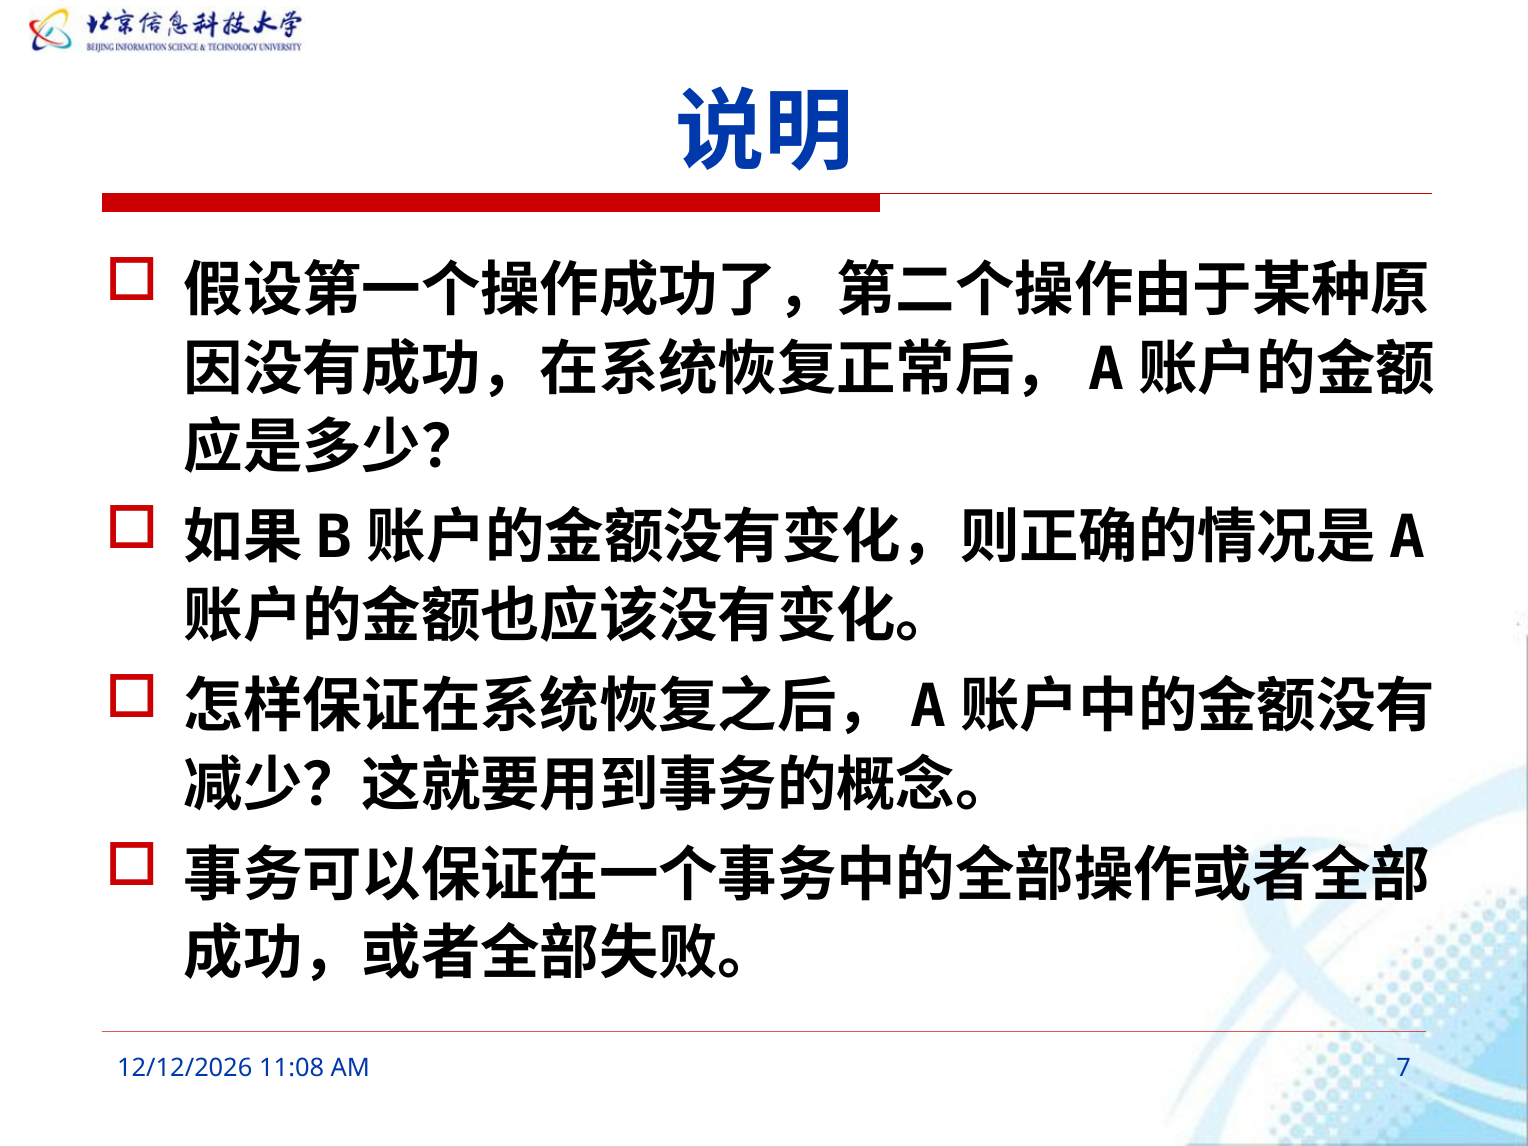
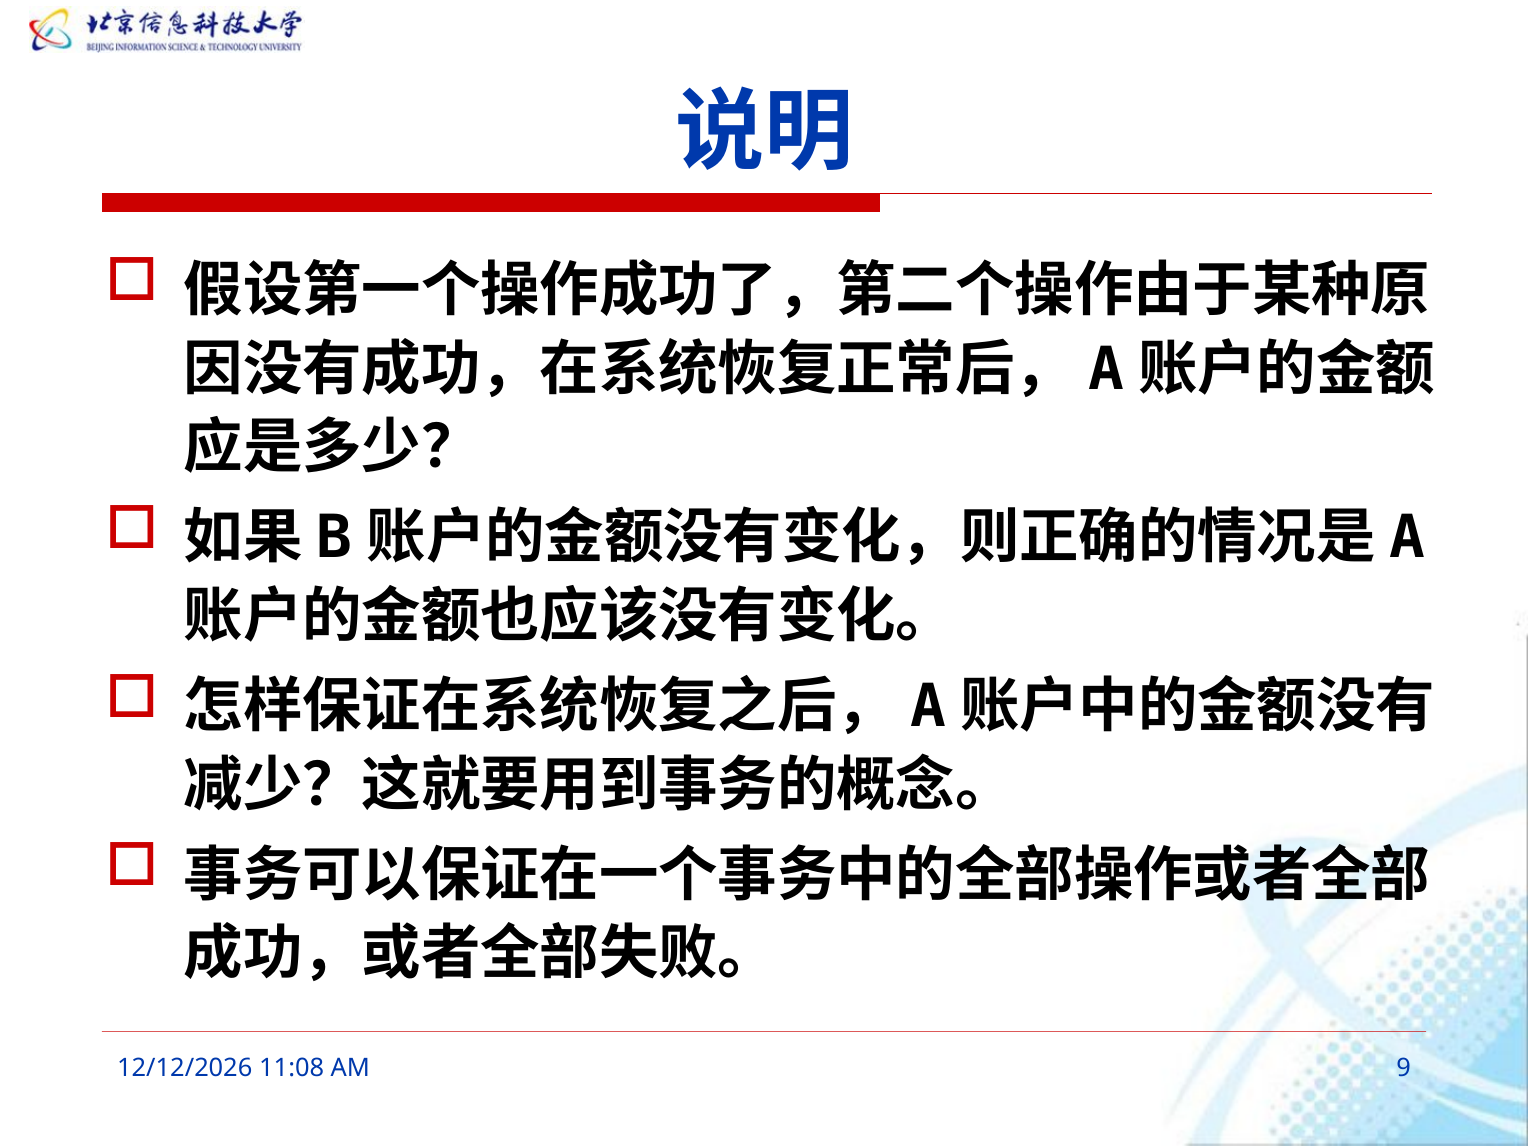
7: 7 -> 9
